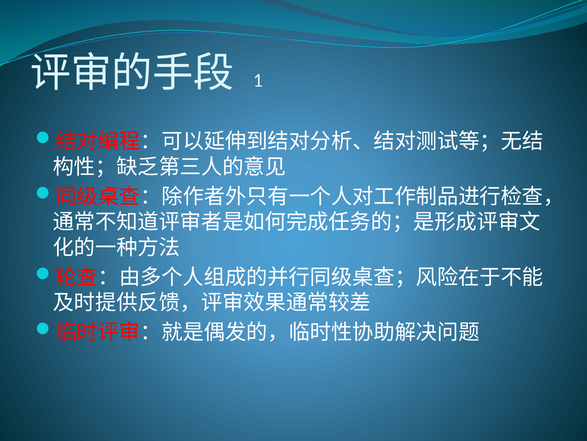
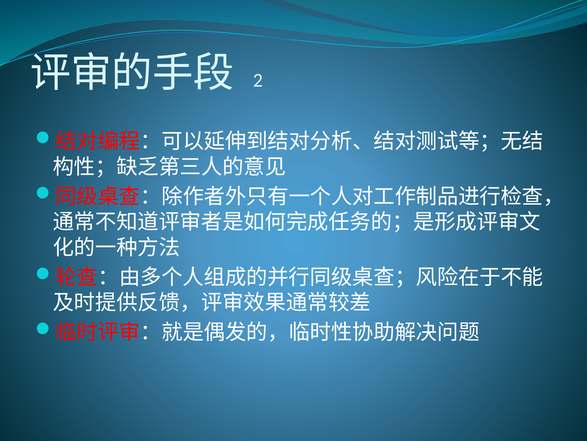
1: 1 -> 2
